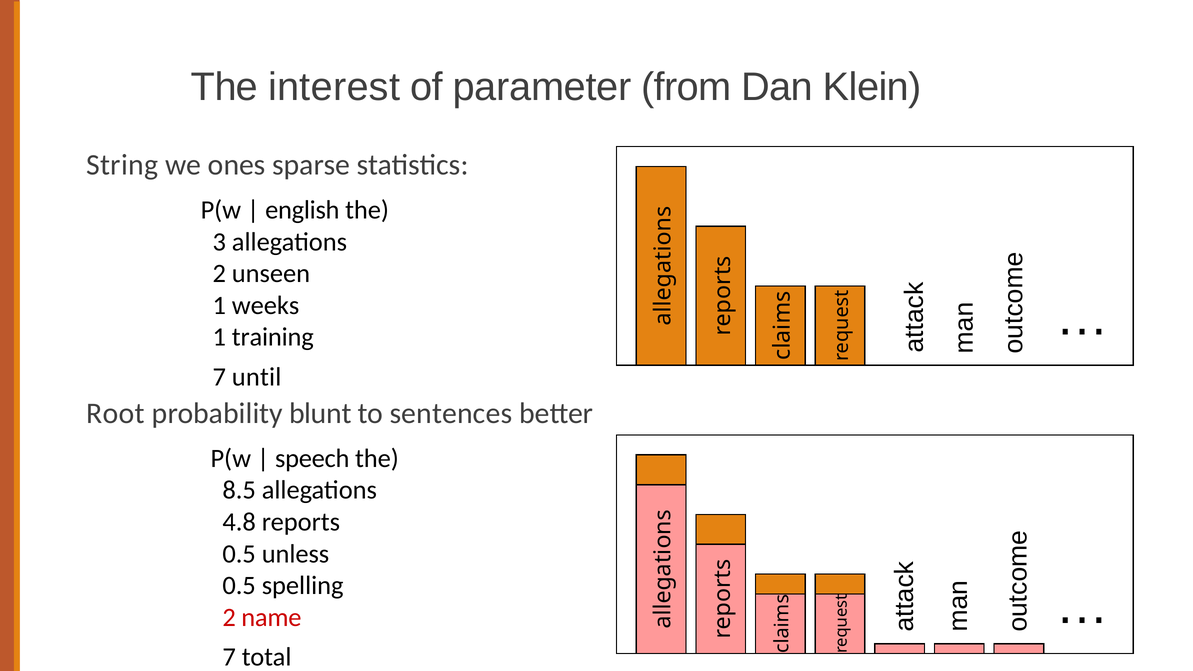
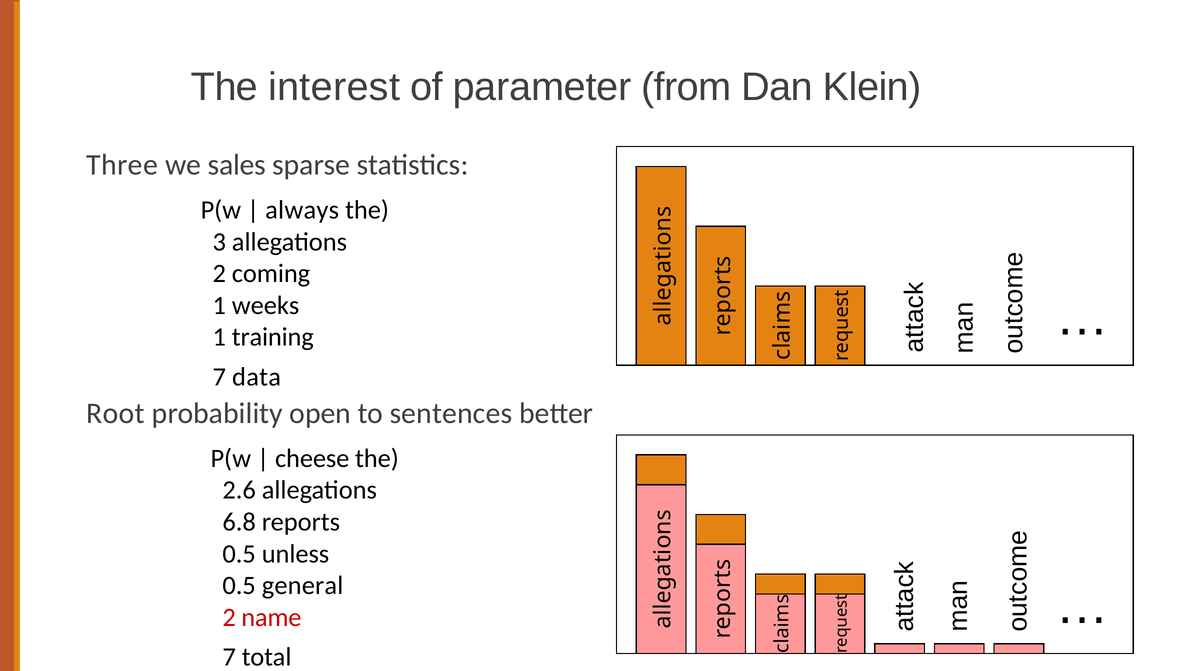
String: String -> Three
ones: ones -> sales
english: english -> always
unseen: unseen -> coming
until: until -> data
blunt: blunt -> open
speech: speech -> cheese
8.5: 8.5 -> 2.6
4.8: 4.8 -> 6.8
spelling: spelling -> general
